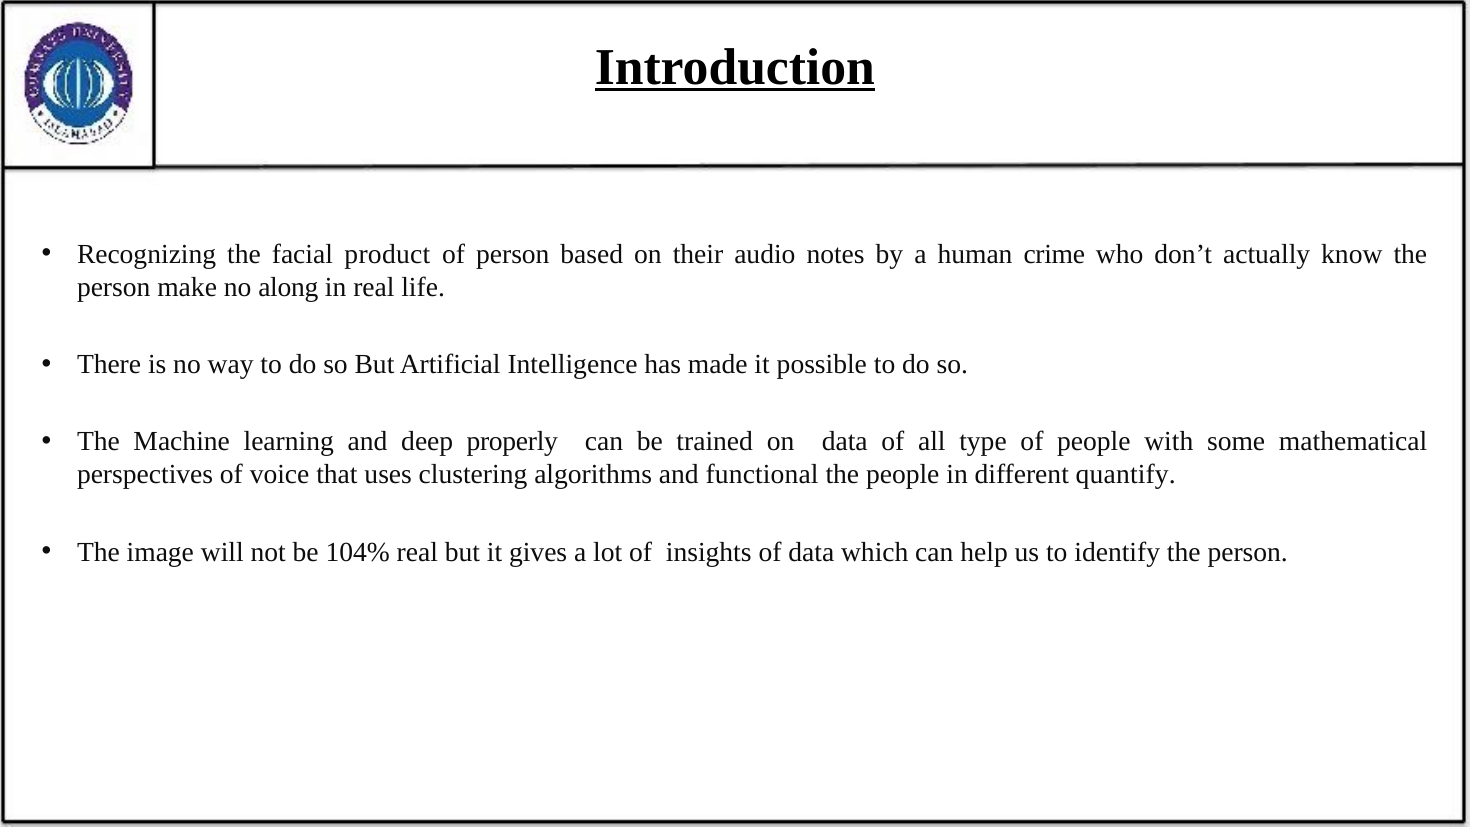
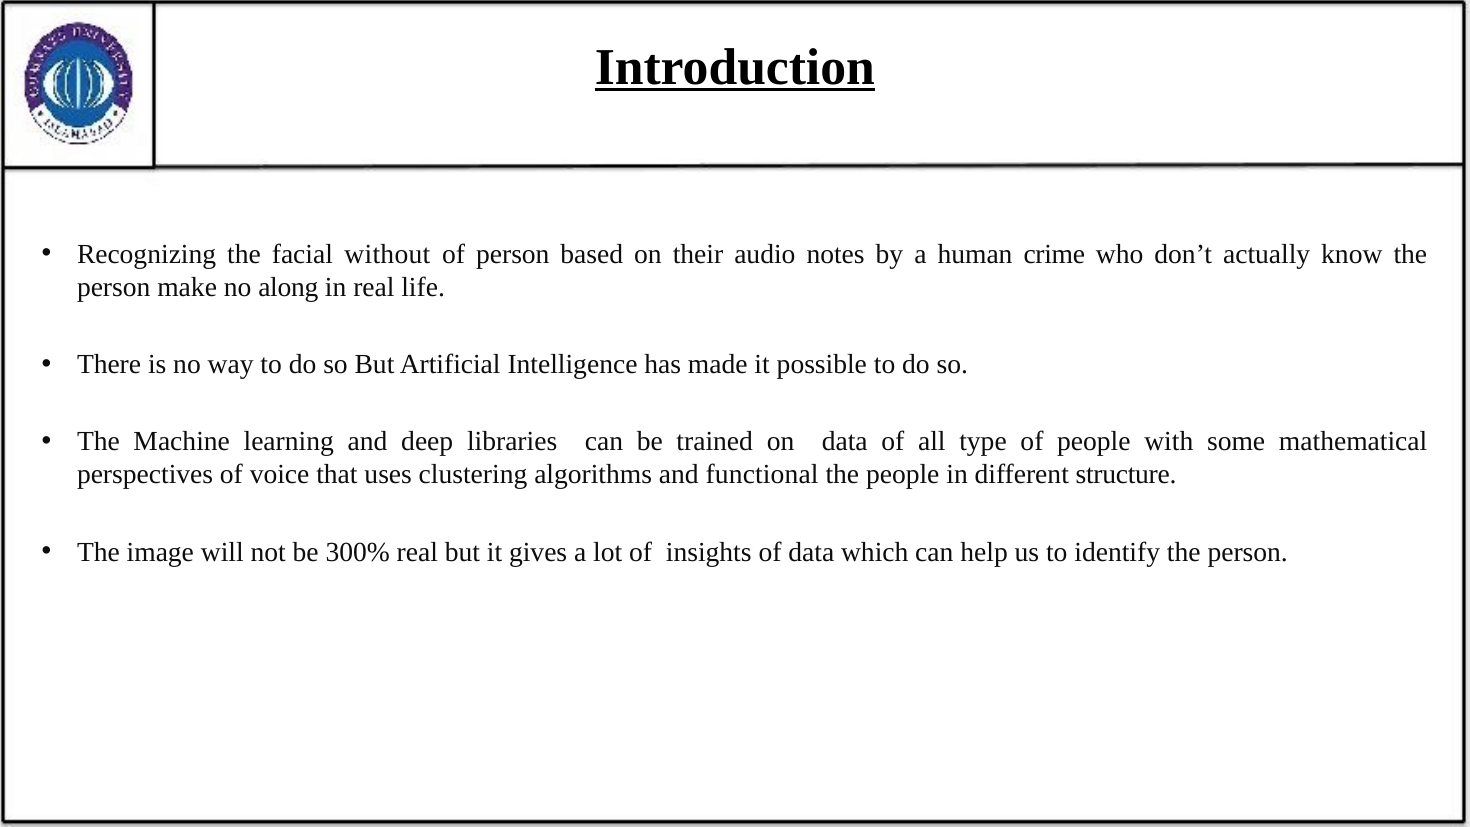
product: product -> without
properly: properly -> libraries
quantify: quantify -> structure
104%: 104% -> 300%
